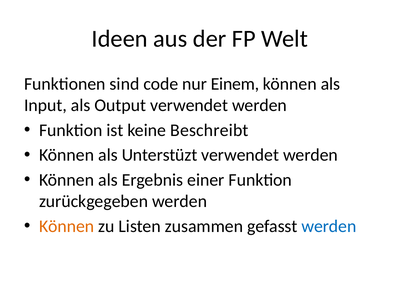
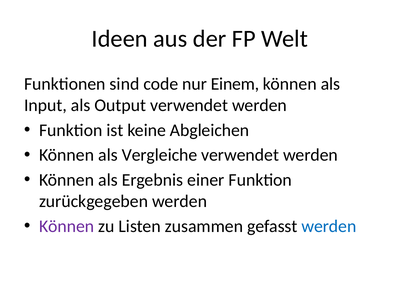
Beschreibt: Beschreibt -> Abgleichen
Unterstüzt: Unterstüzt -> Vergleiche
Können at (67, 226) colour: orange -> purple
